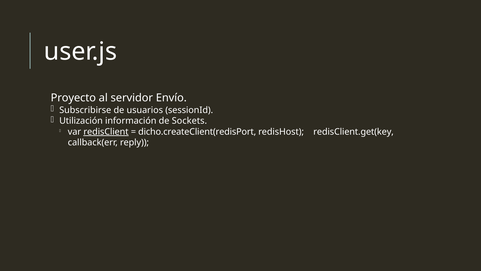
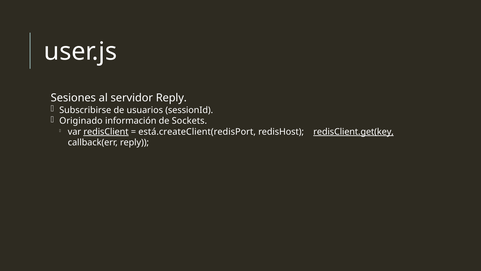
Proyecto: Proyecto -> Sesiones
servidor Envío: Envío -> Reply
Utilización: Utilización -> Originado
dicho.createClient(redisPort: dicho.createClient(redisPort -> está.createClient(redisPort
redisClient.get(key underline: none -> present
